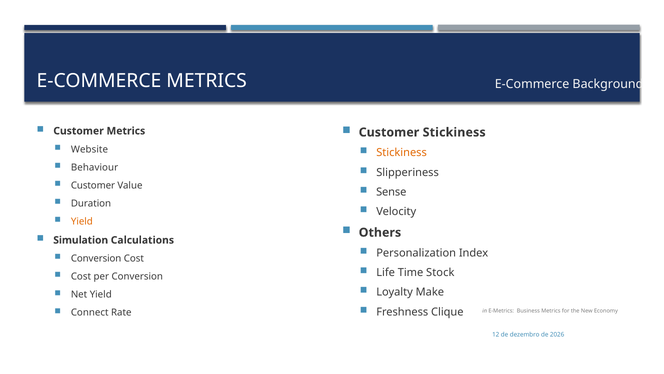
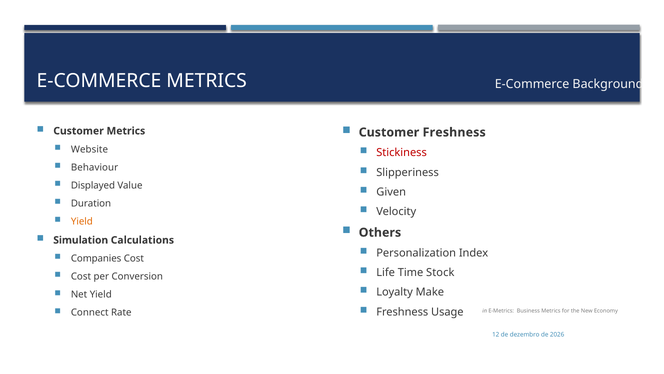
Customer Stickiness: Stickiness -> Freshness
Stickiness at (402, 153) colour: orange -> red
Customer at (93, 185): Customer -> Displayed
Sense: Sense -> Given
Conversion at (96, 258): Conversion -> Companies
Clique: Clique -> Usage
